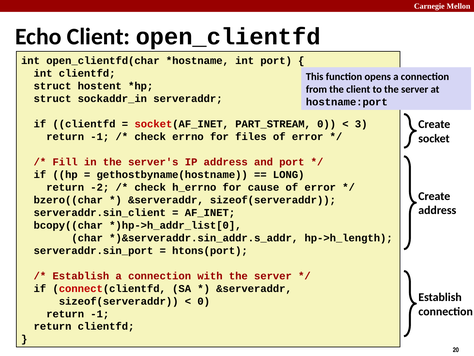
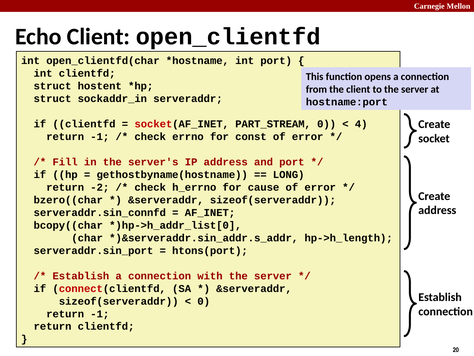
3: 3 -> 4
files: files -> const
serveraddr.sin_client: serveraddr.sin_client -> serveraddr.sin_connfd
